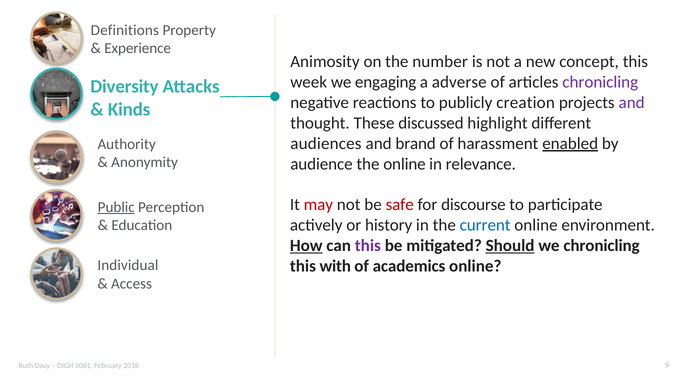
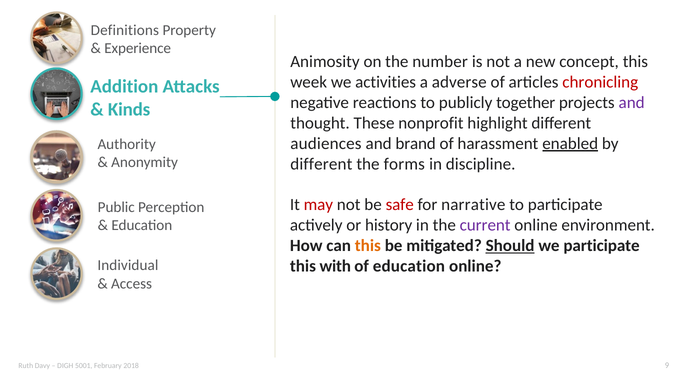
engaging: engaging -> activities
chronicling at (600, 82) colour: purple -> red
Diversity: Diversity -> Addition
creation: creation -> together
discussed: discussed -> nonprofit
audience at (321, 164): audience -> different
the online: online -> forms
relevance: relevance -> discipline
discourse: discourse -> narrative
Public underline: present -> none
current colour: blue -> purple
How underline: present -> none
this at (368, 246) colour: purple -> orange
we chronicling: chronicling -> participate
of academics: academics -> education
